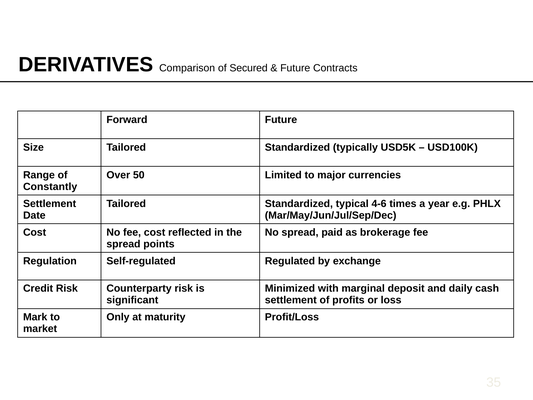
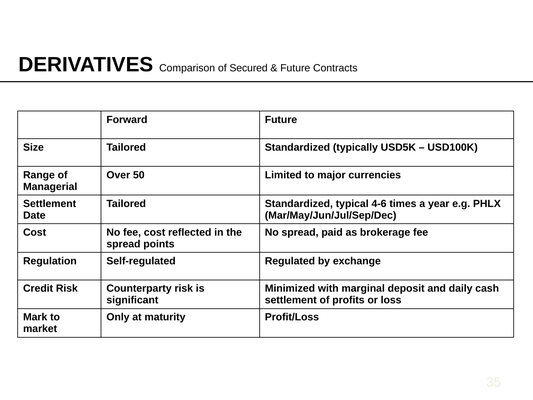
Constantly: Constantly -> Managerial
